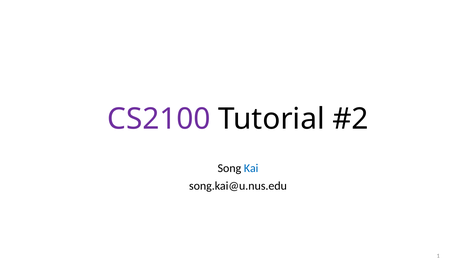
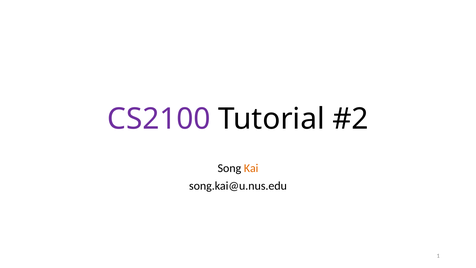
Kai colour: blue -> orange
